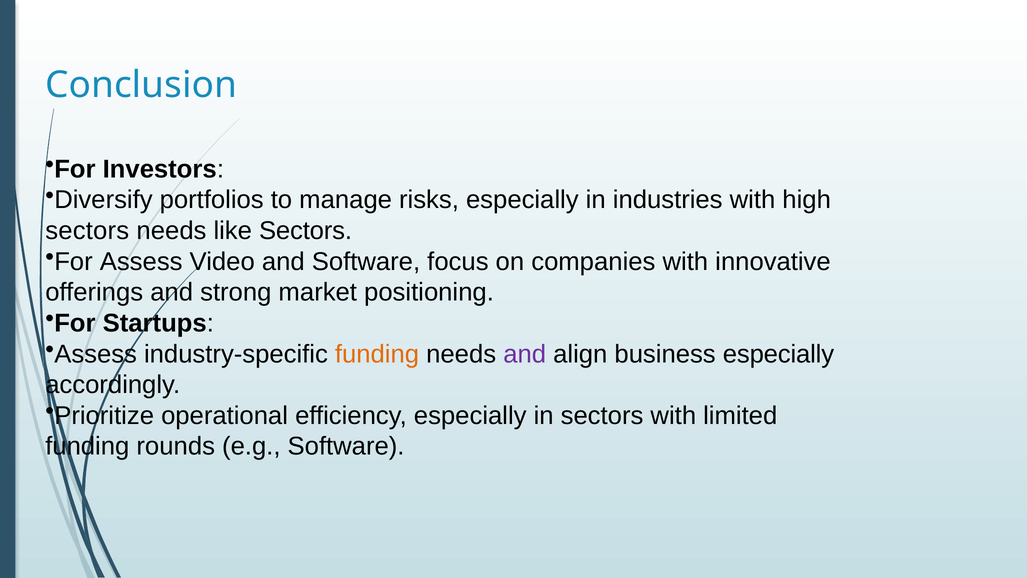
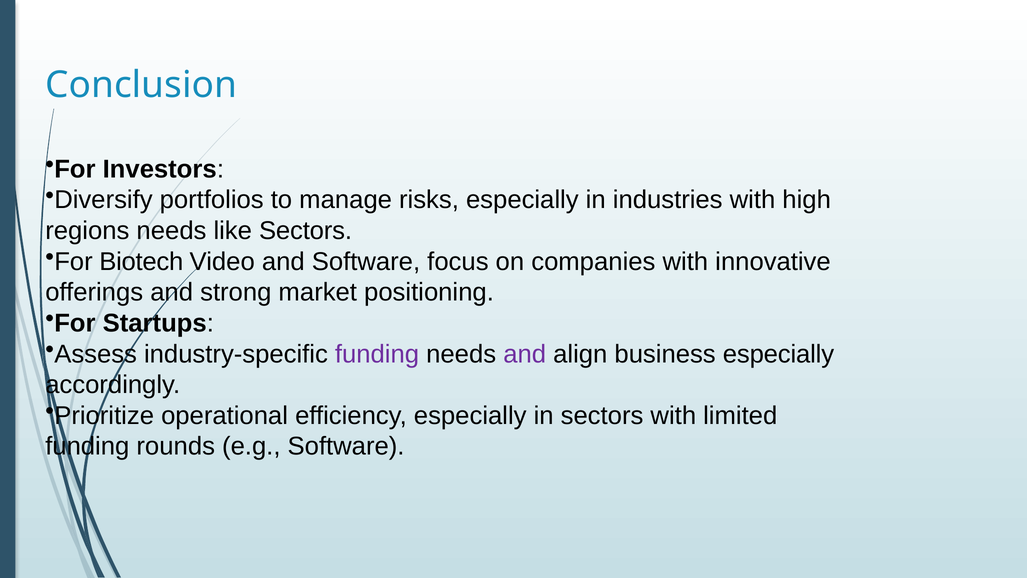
sectors at (87, 231): sectors -> regions
For Assess: Assess -> Biotech
funding at (377, 354) colour: orange -> purple
